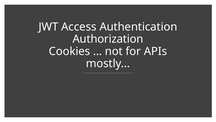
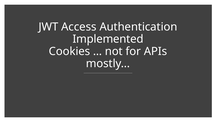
Authorization: Authorization -> Implemented
